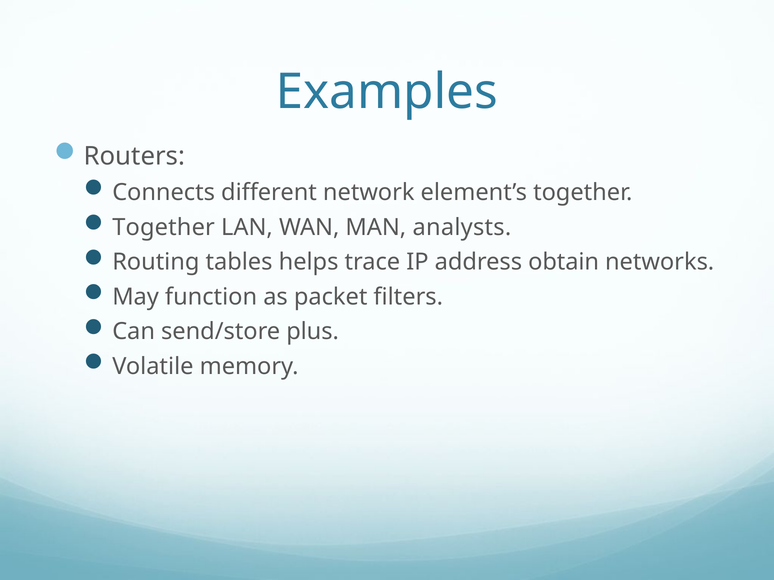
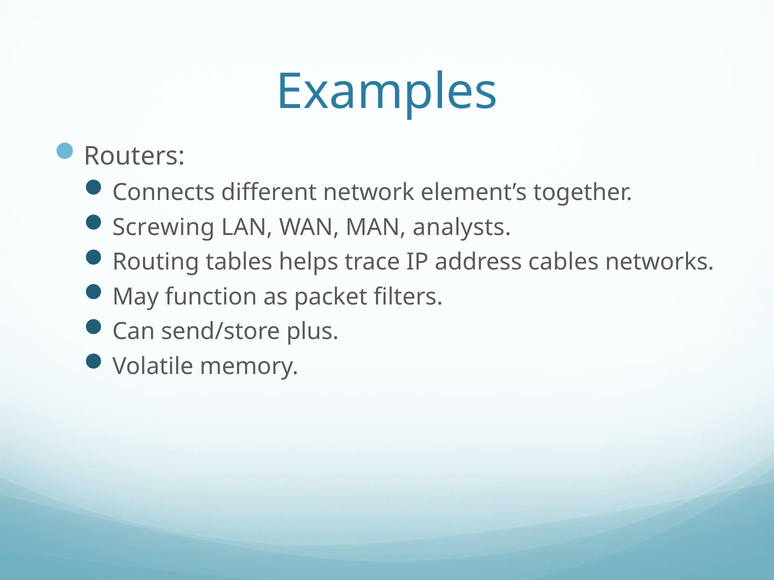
Together at (164, 227): Together -> Screwing
obtain: obtain -> cables
